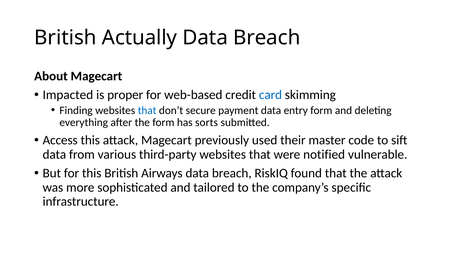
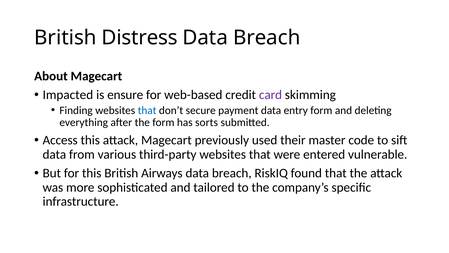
Actually: Actually -> Distress
proper: proper -> ensure
card colour: blue -> purple
notified: notified -> entered
